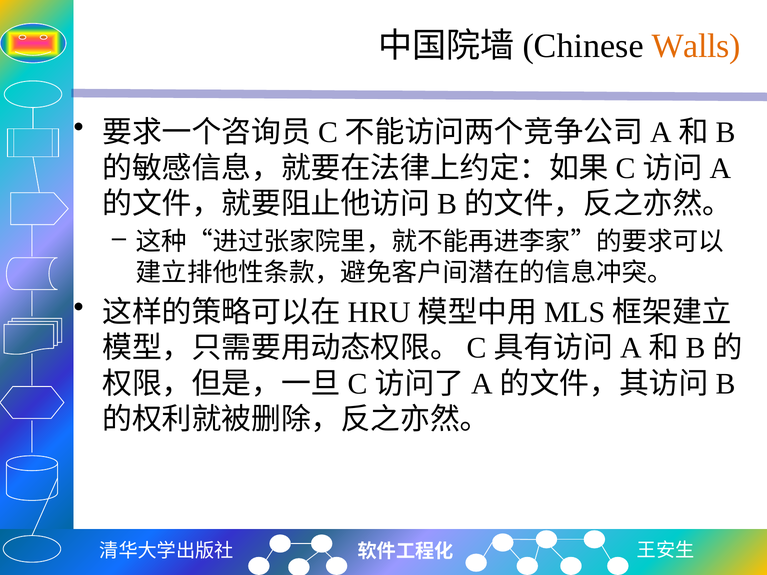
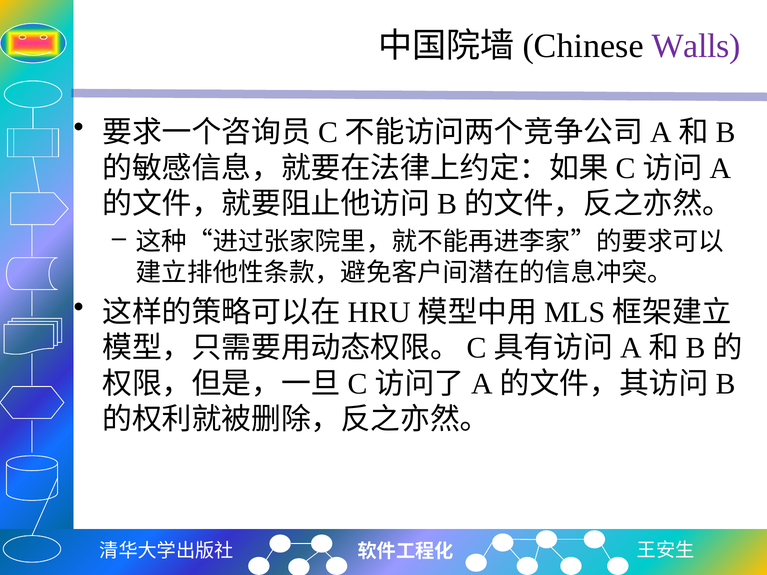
Walls colour: orange -> purple
